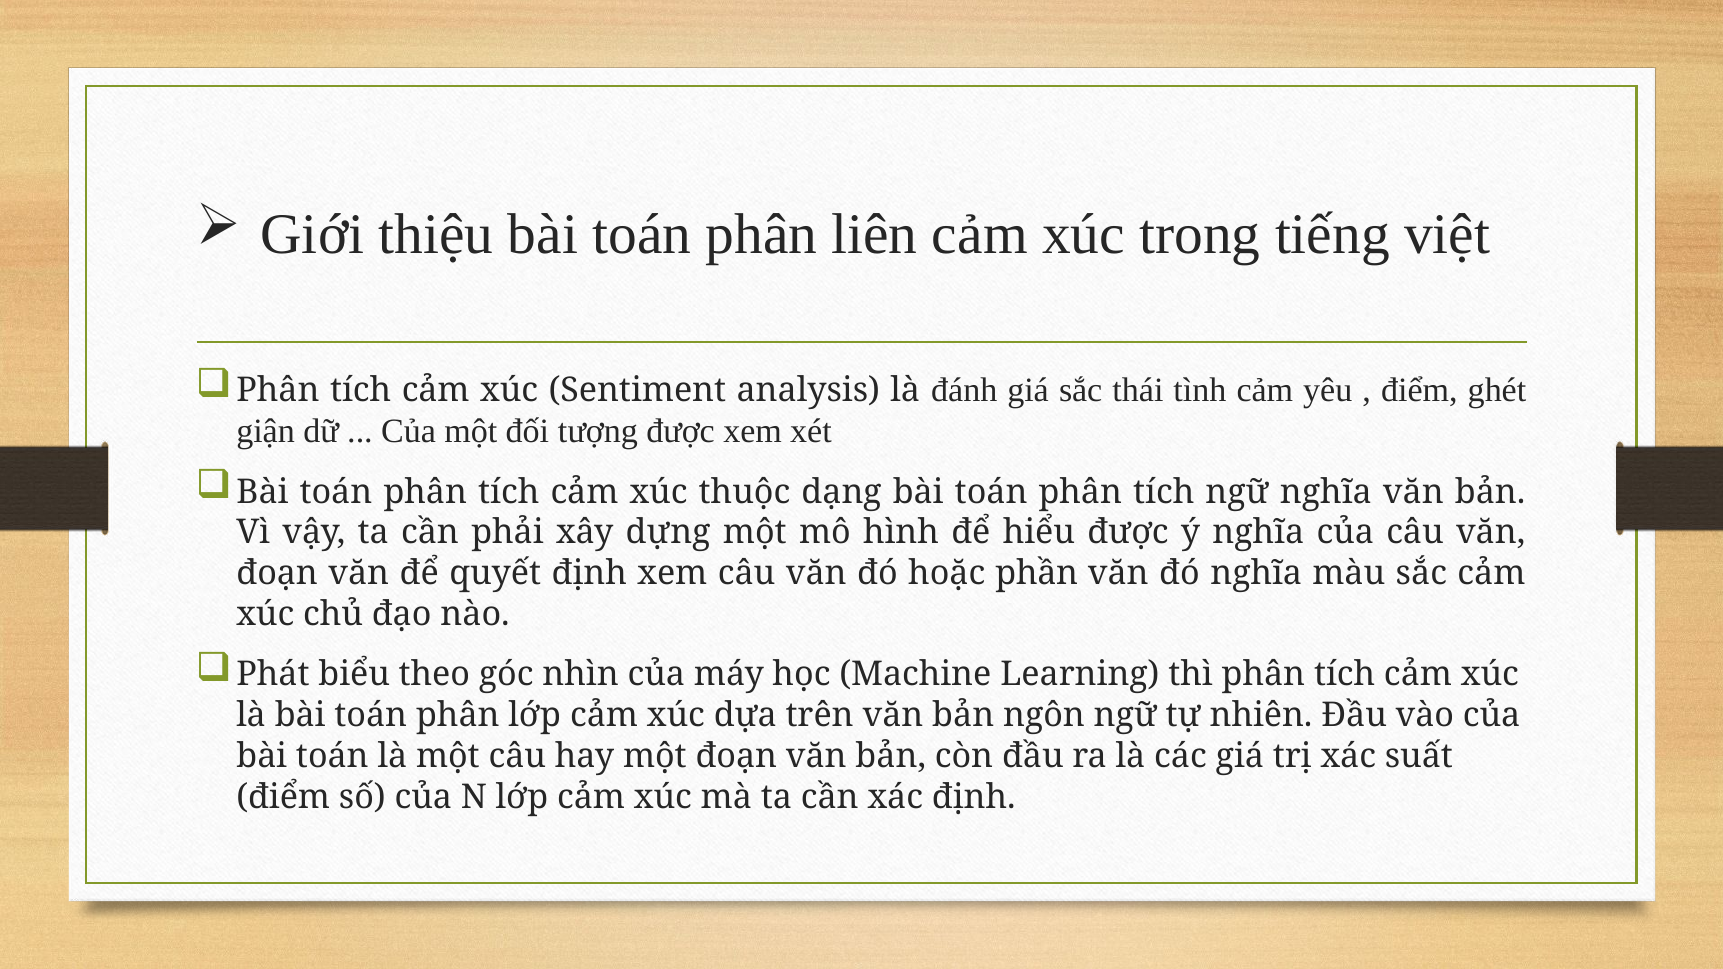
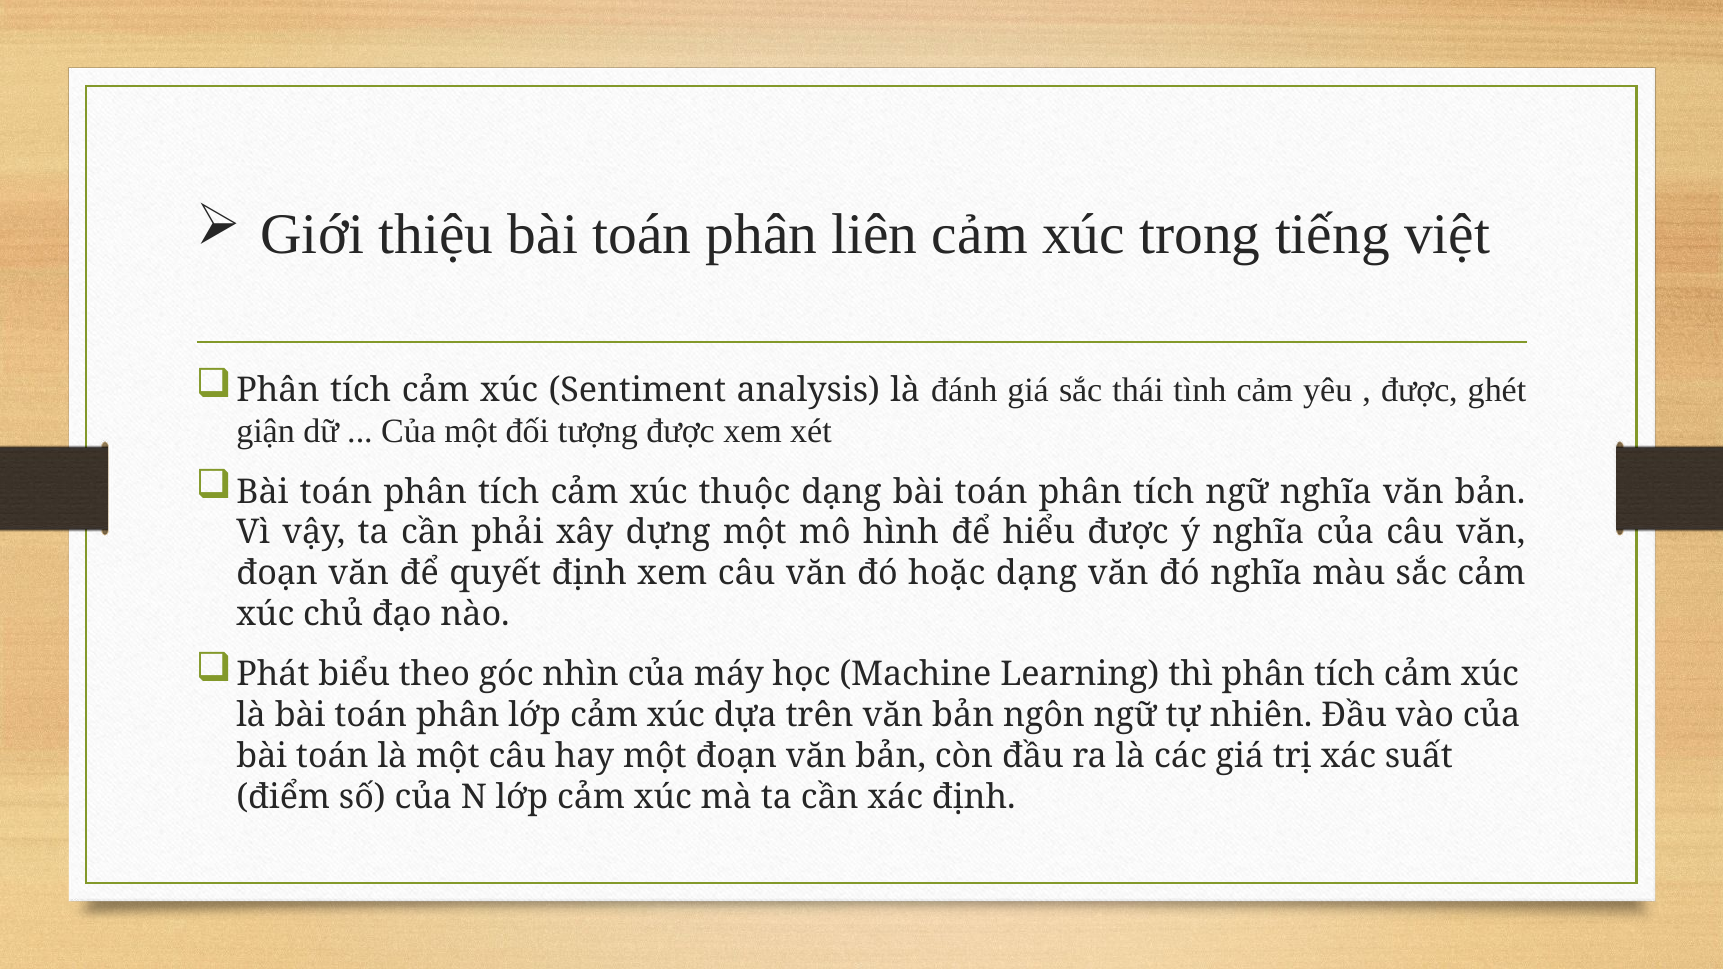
điểm at (1419, 391): điểm -> được
hoặc phần: phần -> dạng
